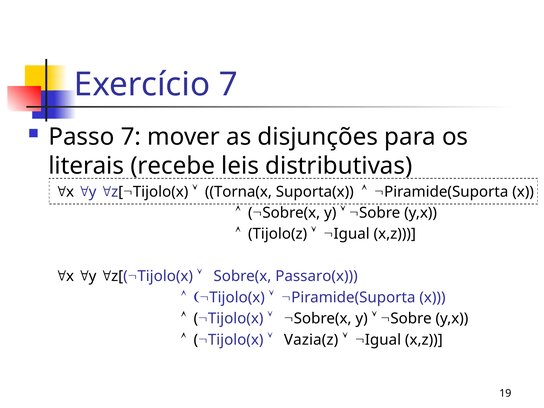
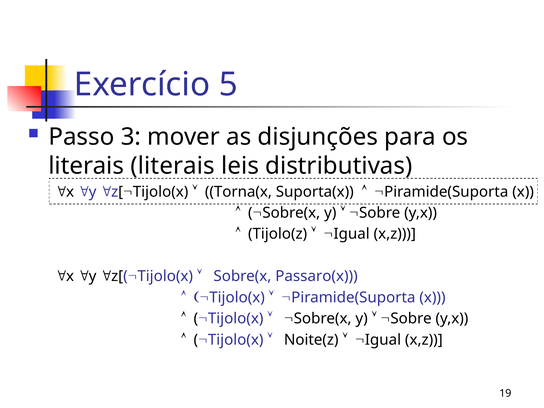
Exercício 7: 7 -> 5
Passo 7: 7 -> 3
literais recebe: recebe -> literais
Vazia(z: Vazia(z -> Noite(z
